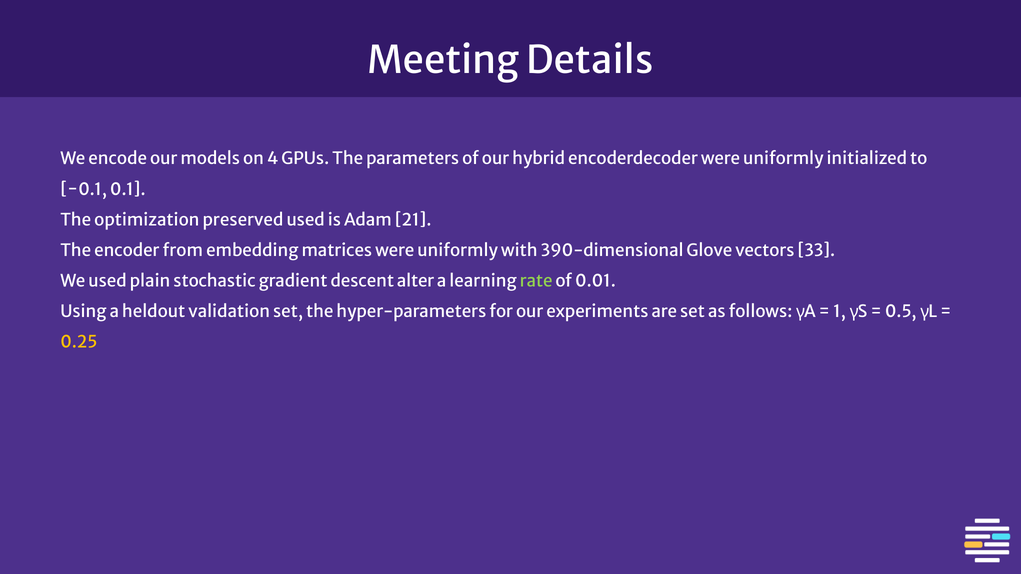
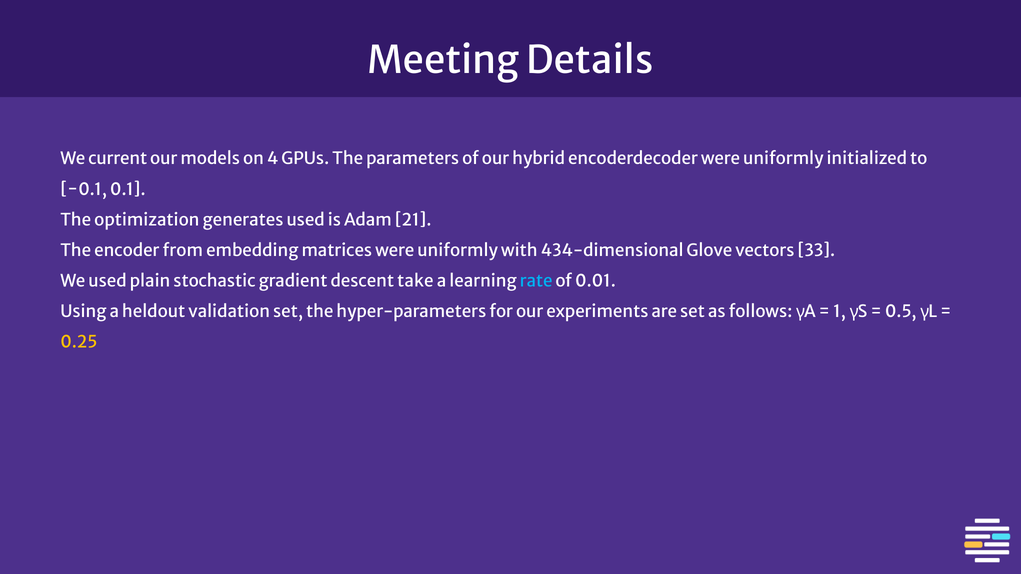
encode: encode -> current
preserved: preserved -> generates
390-dimensional: 390-dimensional -> 434-dimensional
alter: alter -> take
rate colour: light green -> light blue
